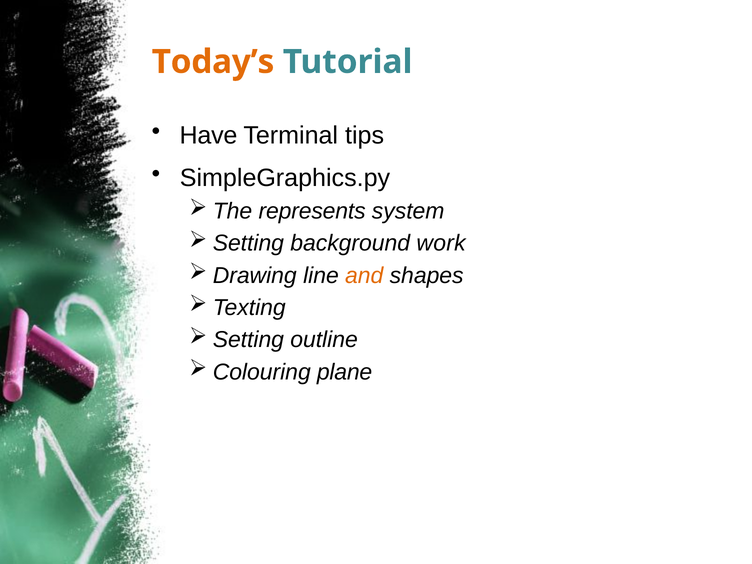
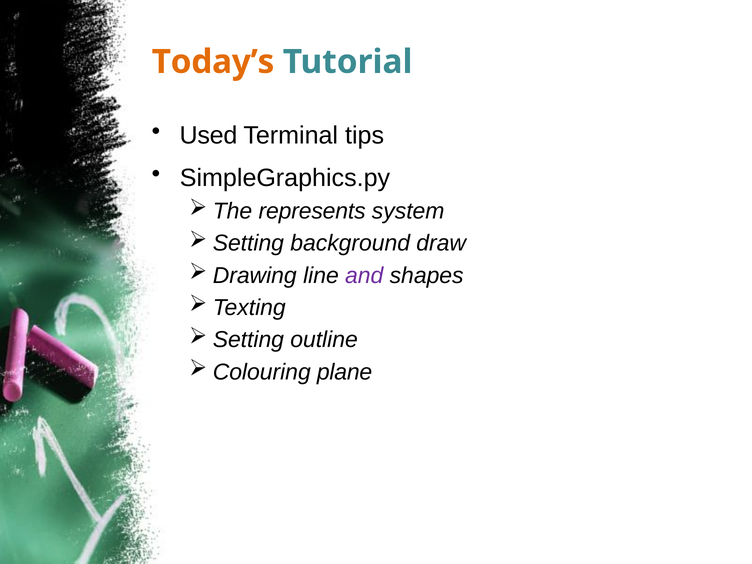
Have: Have -> Used
work: work -> draw
and colour: orange -> purple
